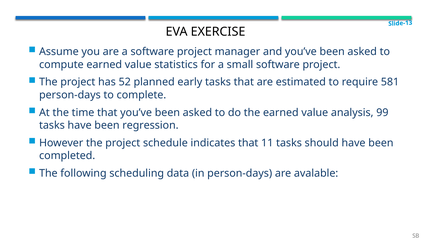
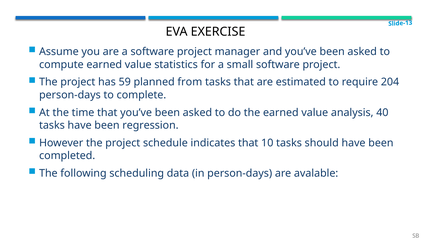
52: 52 -> 59
early: early -> from
581: 581 -> 204
99: 99 -> 40
11: 11 -> 10
